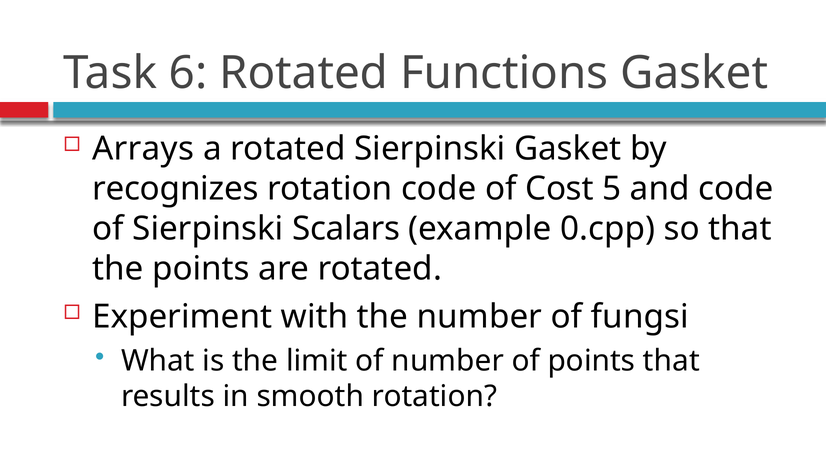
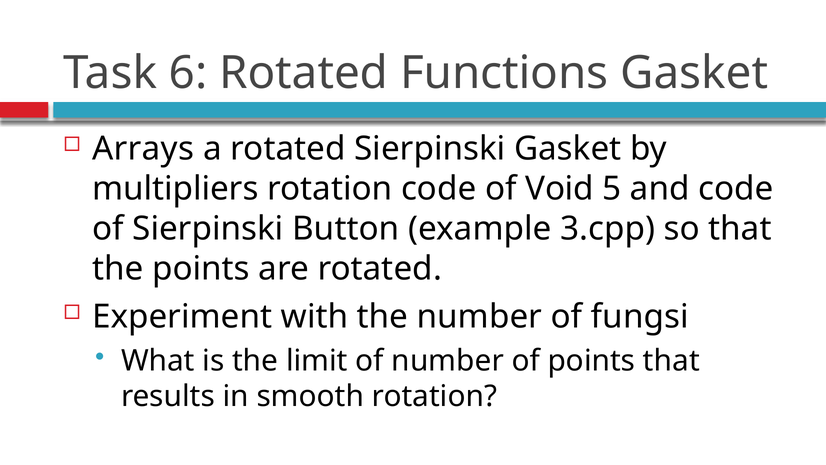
recognizes: recognizes -> multipliers
Cost: Cost -> Void
Scalars: Scalars -> Button
0.cpp: 0.cpp -> 3.cpp
